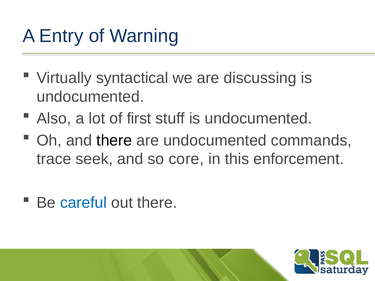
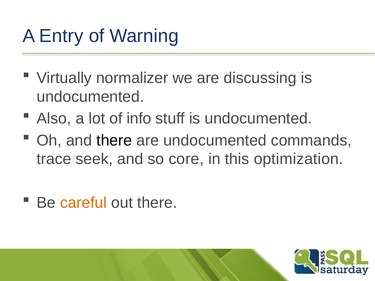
syntactical: syntactical -> normalizer
first: first -> info
enforcement: enforcement -> optimization
careful colour: blue -> orange
